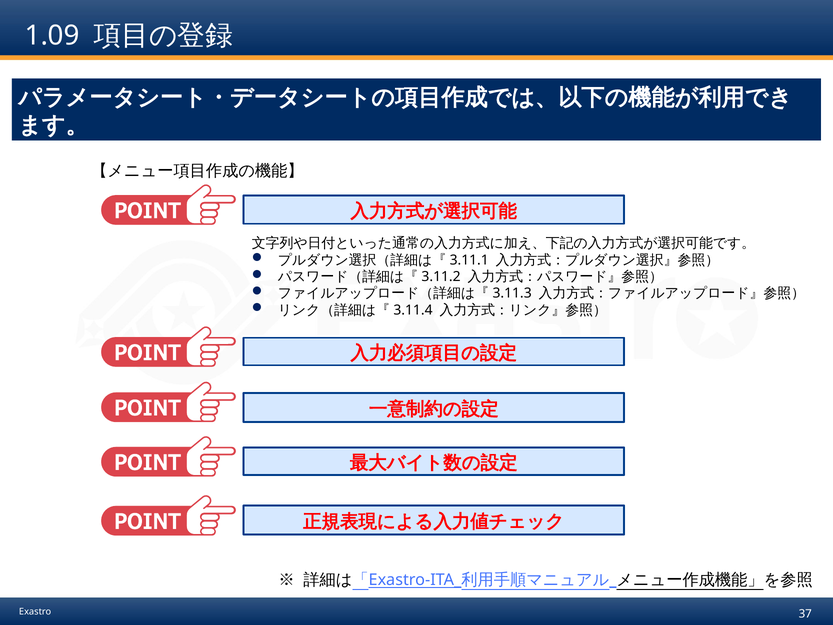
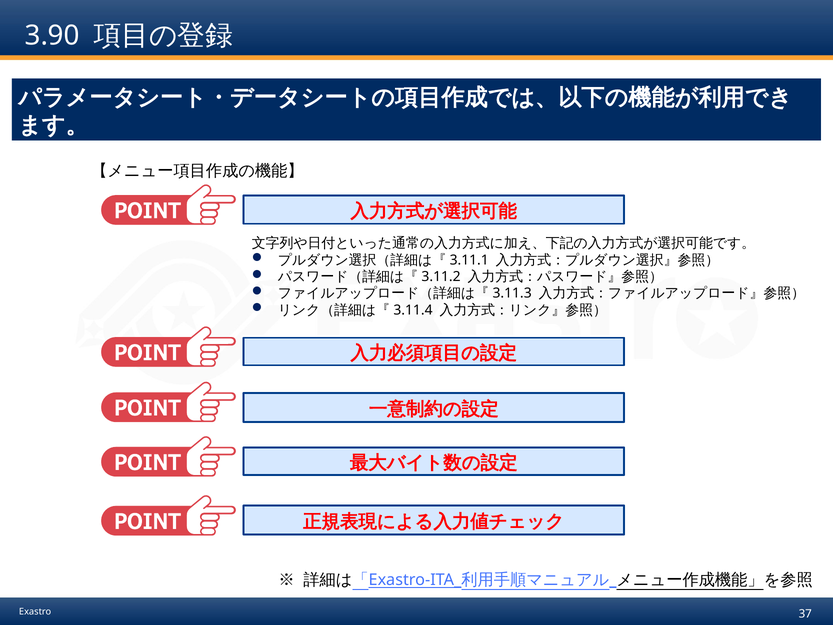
1.09: 1.09 -> 3.90
